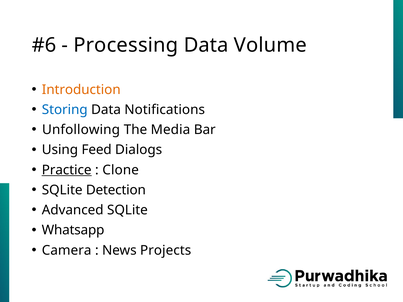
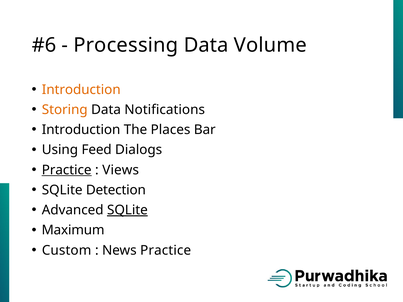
Storing colour: blue -> orange
Unfollowing at (81, 130): Unfollowing -> Introduction
Media: Media -> Places
Clone: Clone -> Views
SQLite at (127, 210) underline: none -> present
Whatsapp: Whatsapp -> Maximum
Camera: Camera -> Custom
News Projects: Projects -> Practice
